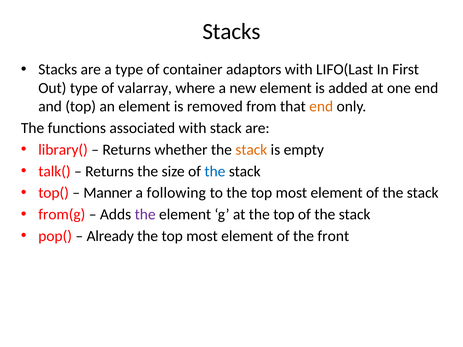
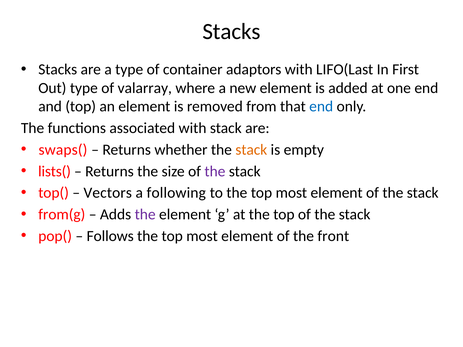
end at (321, 107) colour: orange -> blue
library(: library( -> swaps(
talk(: talk( -> lists(
the at (215, 171) colour: blue -> purple
Manner: Manner -> Vectors
Already: Already -> Follows
